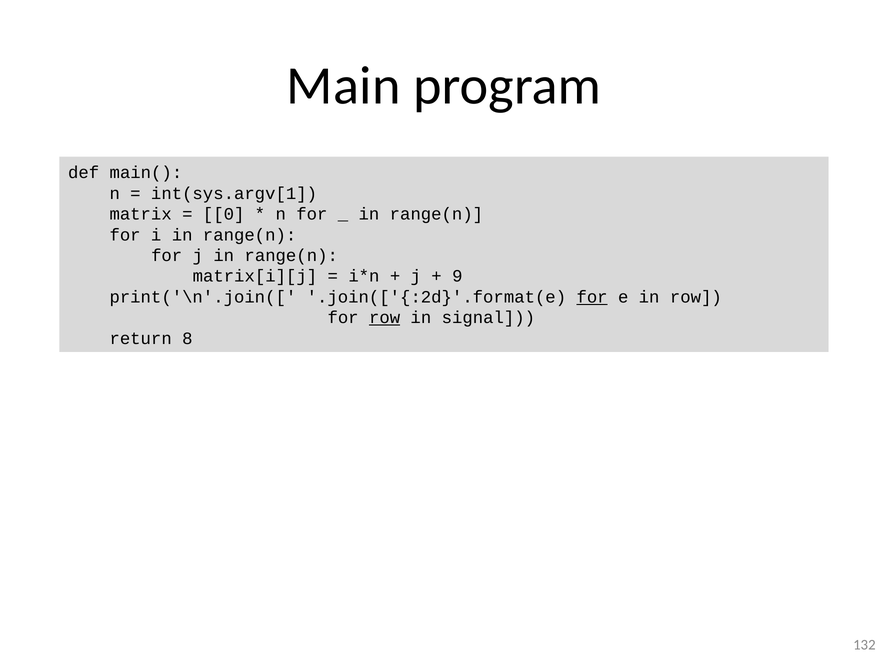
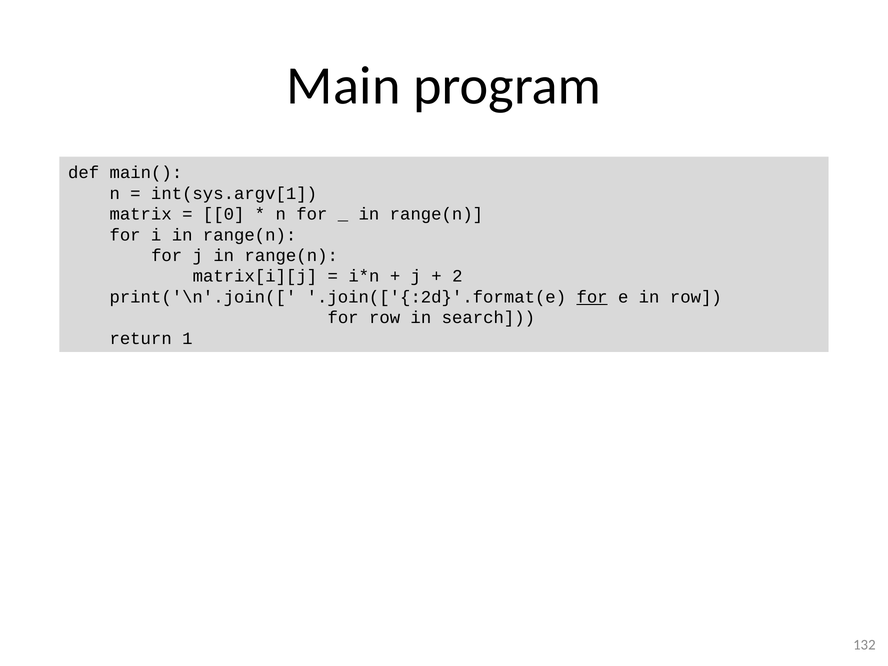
9: 9 -> 2
row at (385, 318) underline: present -> none
signal: signal -> search
8: 8 -> 1
